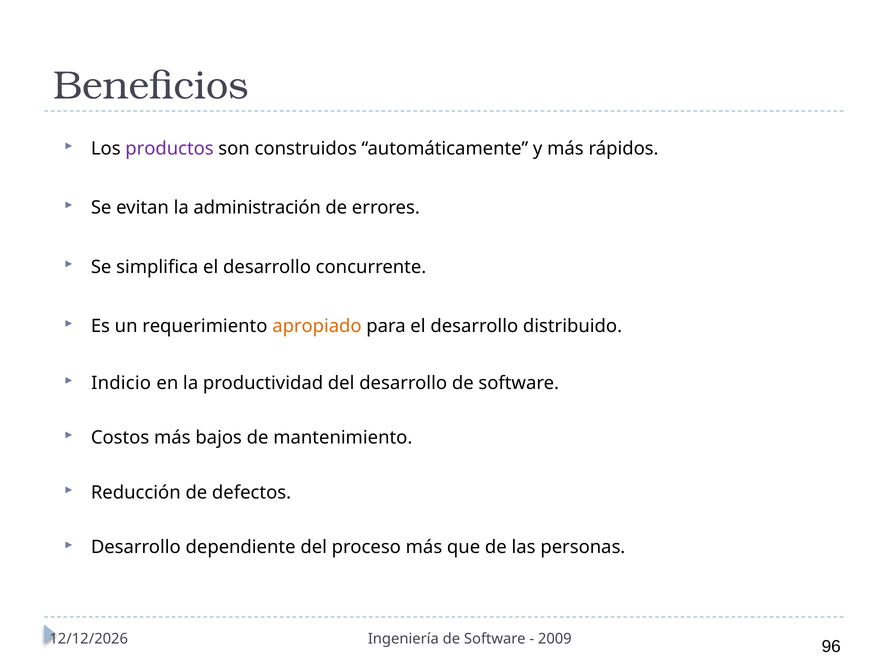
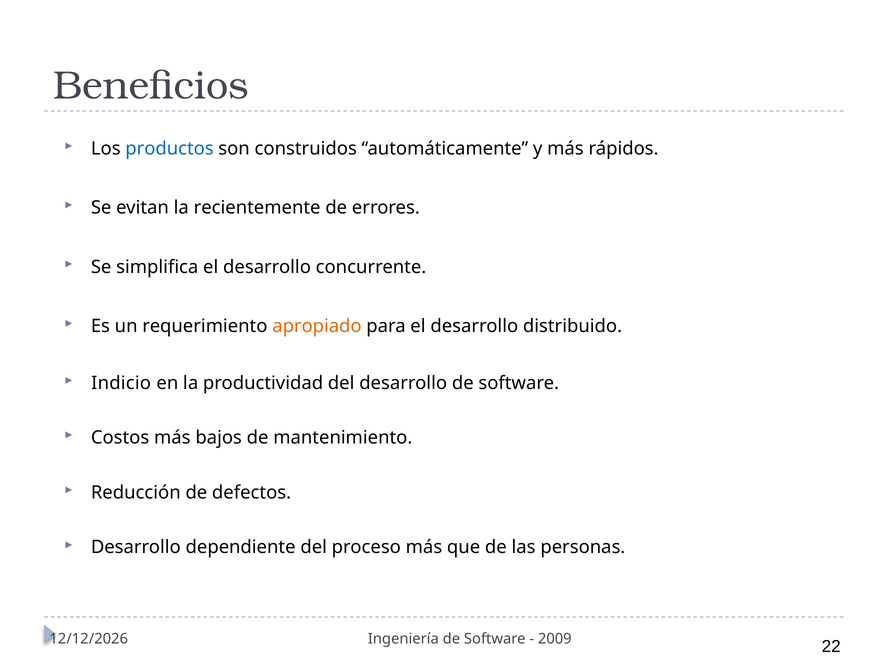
productos colour: purple -> blue
administración: administración -> recientemente
96: 96 -> 22
